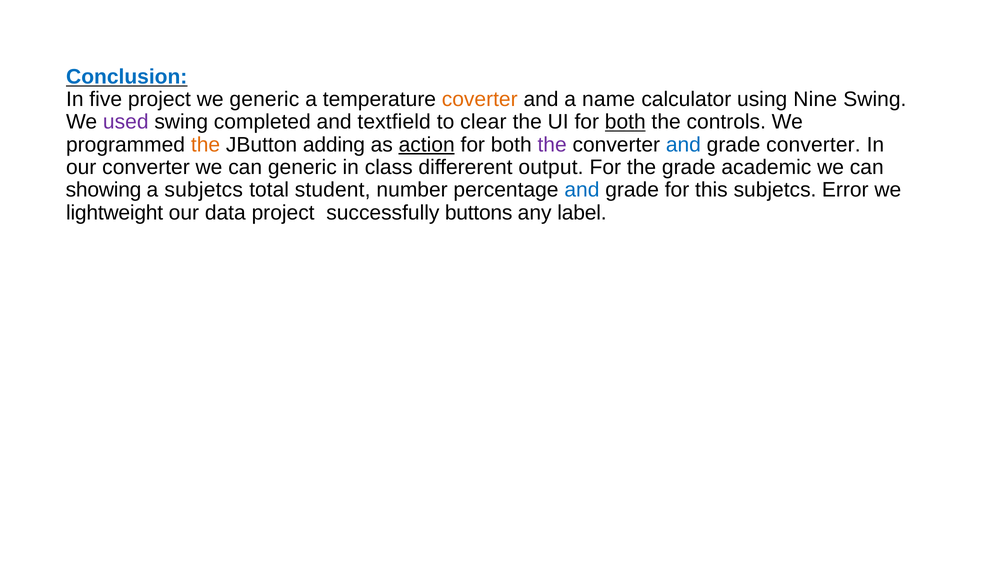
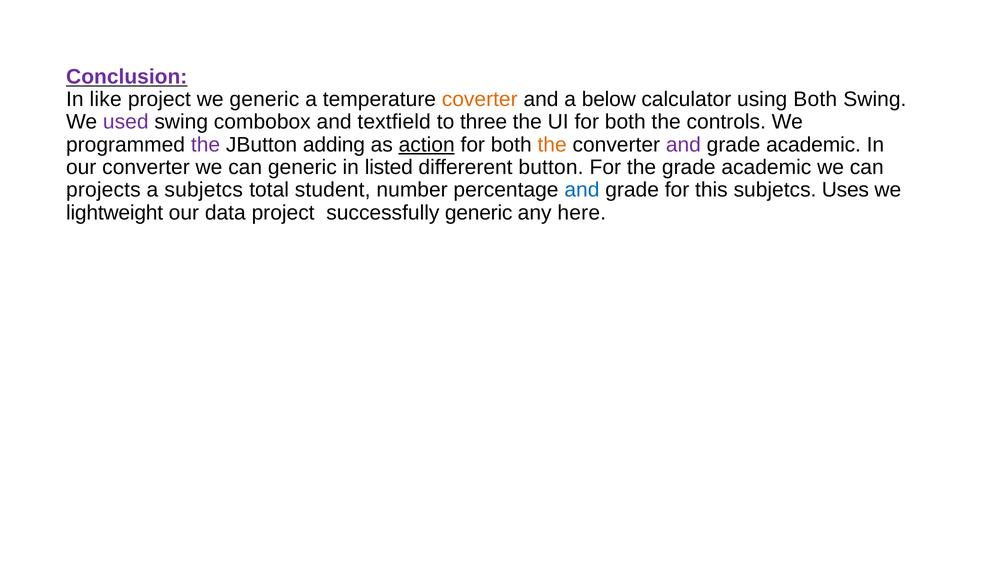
Conclusion colour: blue -> purple
five: five -> like
name: name -> below
using Nine: Nine -> Both
completed: completed -> combobox
clear: clear -> three
both at (625, 122) underline: present -> none
the at (206, 145) colour: orange -> purple
the at (552, 145) colour: purple -> orange
and at (683, 145) colour: blue -> purple
converter at (813, 145): converter -> academic
class: class -> listed
output: output -> button
showing: showing -> projects
Error: Error -> Uses
successfully buttons: buttons -> generic
label: label -> here
